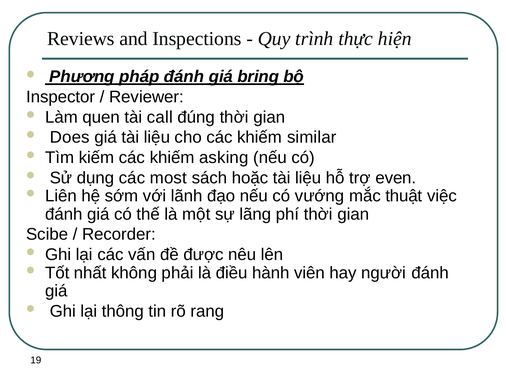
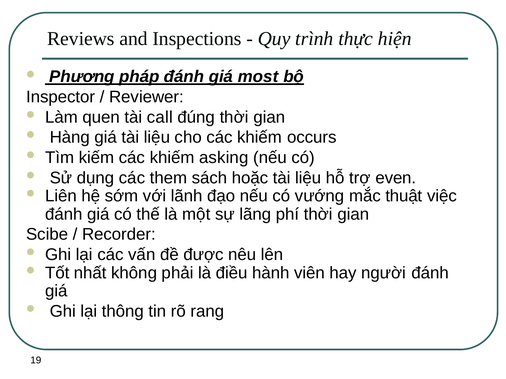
bring: bring -> most
Does: Does -> Hàng
similar: similar -> occurs
most: most -> them
